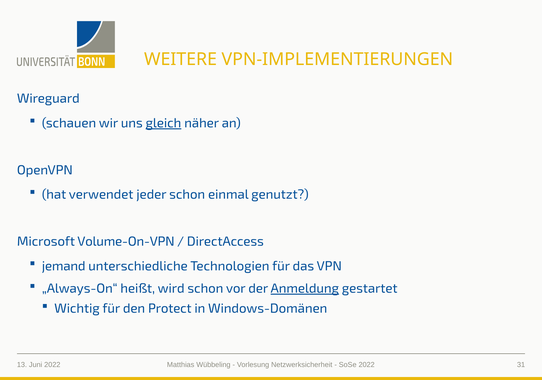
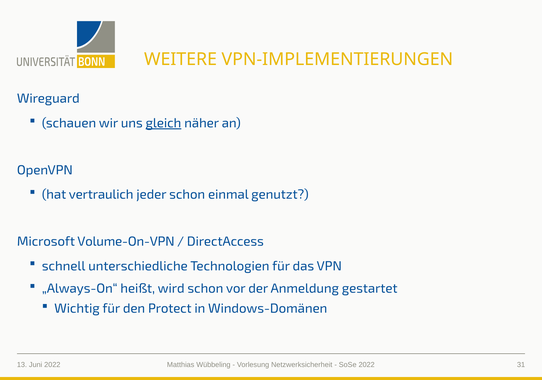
verwendet: verwendet -> vertraulich
jemand: jemand -> schnell
Anmeldung underline: present -> none
